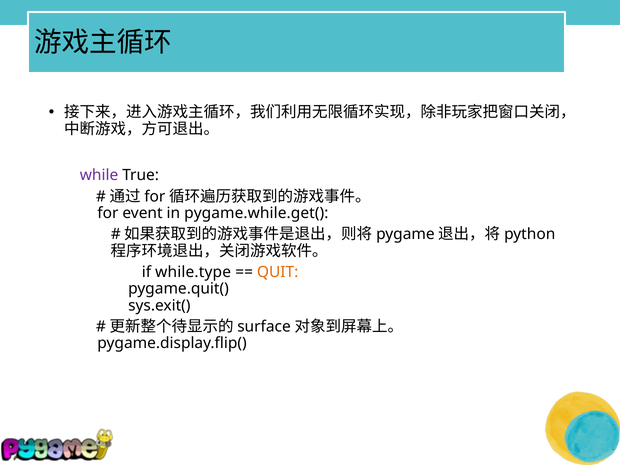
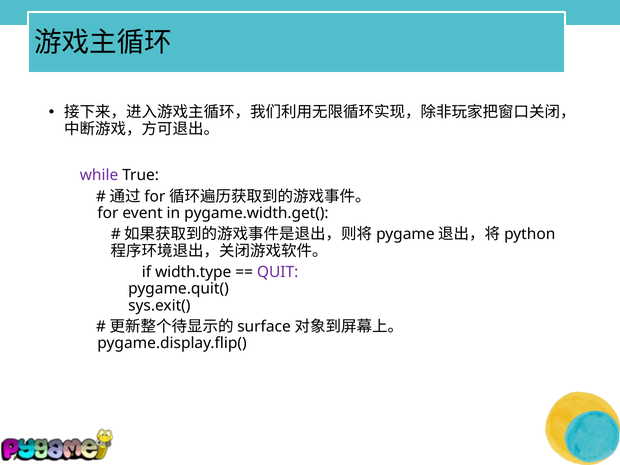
pygame.while.get(: pygame.while.get( -> pygame.width.get(
while.type: while.type -> width.type
QUIT colour: orange -> purple
